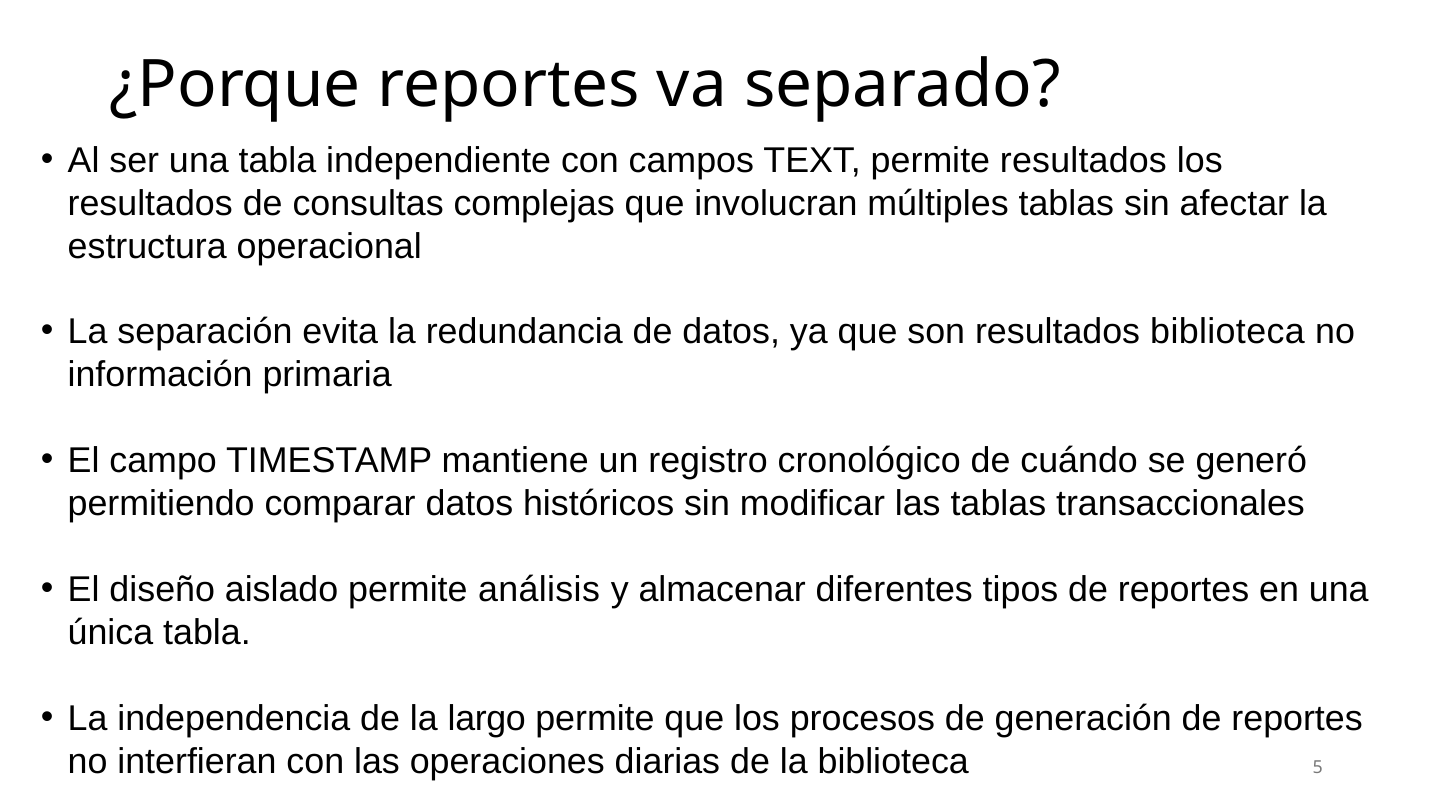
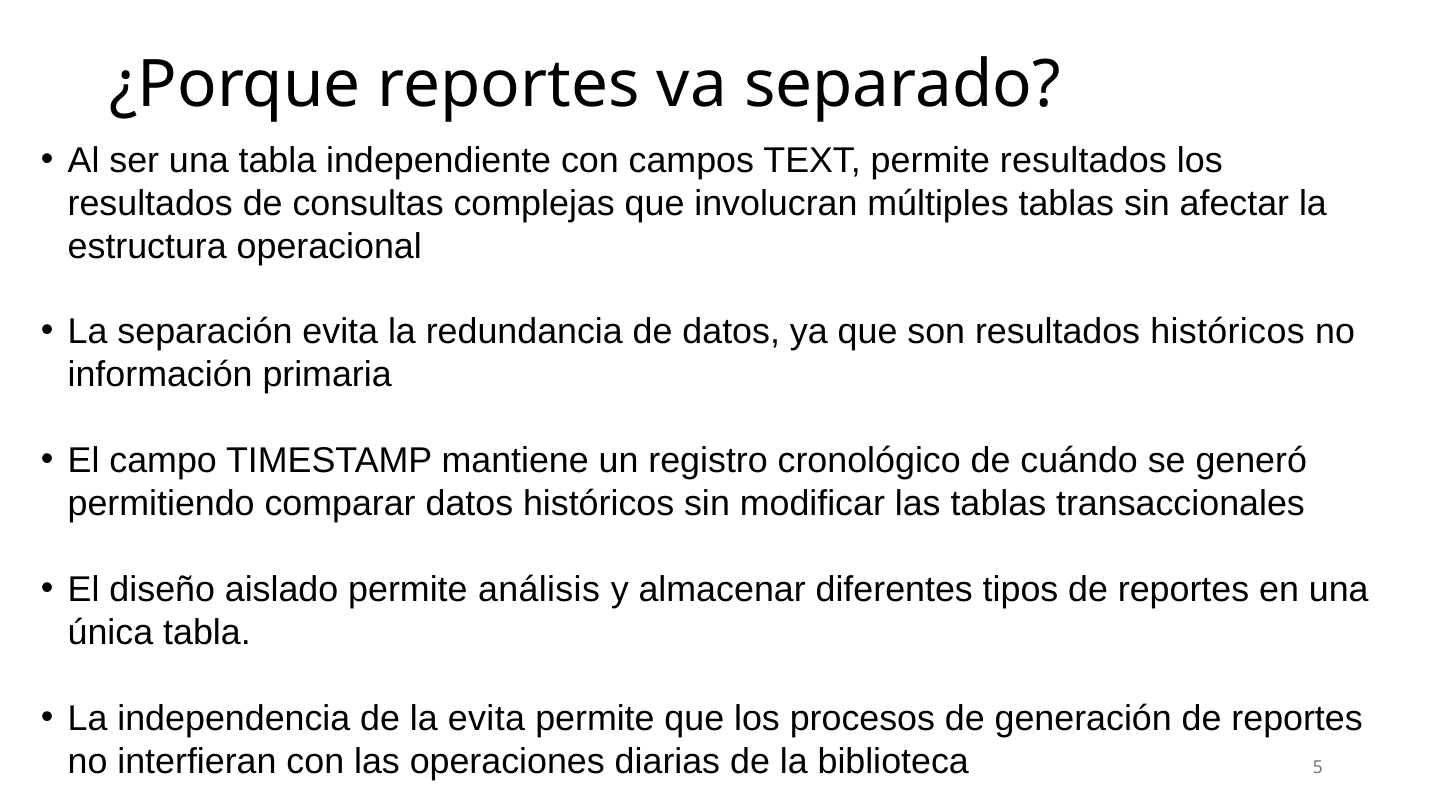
resultados biblioteca: biblioteca -> históricos
la largo: largo -> evita
